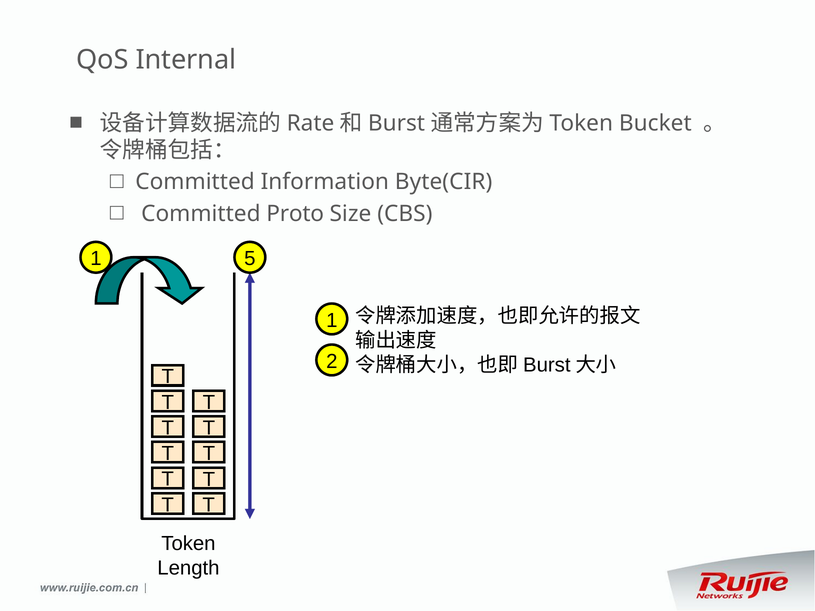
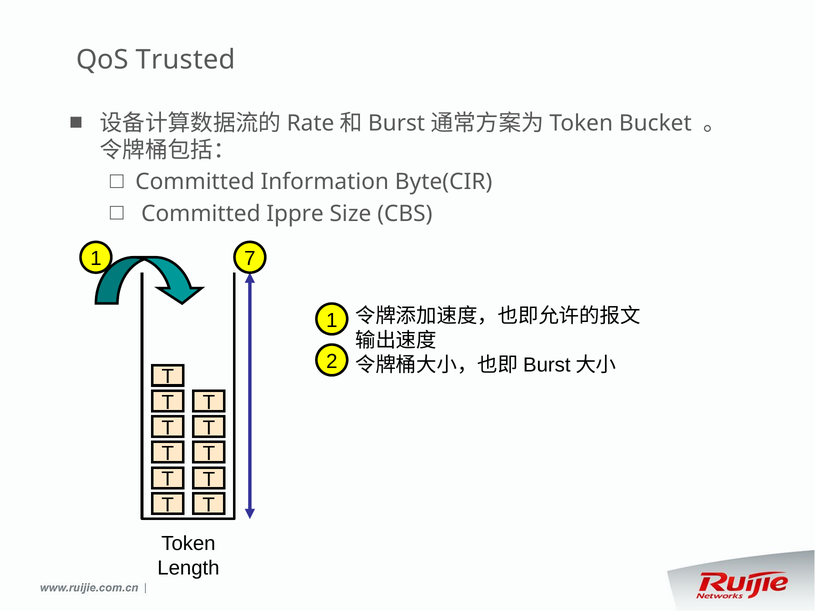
Internal: Internal -> Trusted
Proto: Proto -> Ippre
5: 5 -> 7
